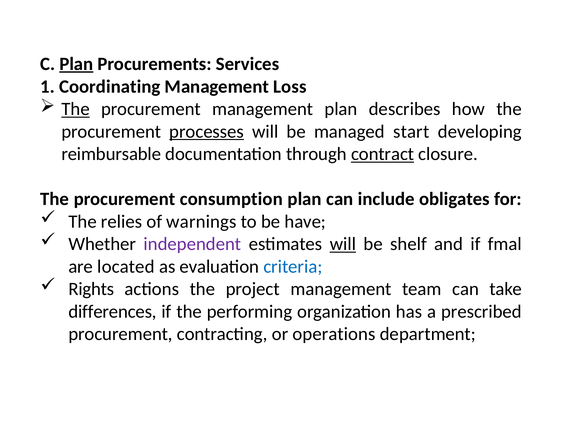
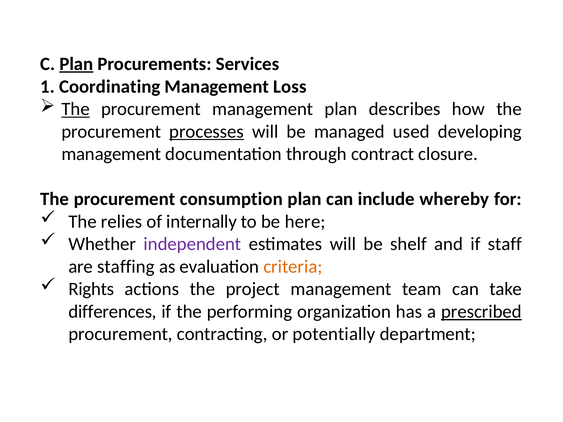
start: start -> used
reimbursable at (111, 154): reimbursable -> management
contract underline: present -> none
obligates: obligates -> whereby
warnings: warnings -> internally
have: have -> here
will at (343, 244) underline: present -> none
fmal: fmal -> staff
located: located -> staffing
criteria colour: blue -> orange
prescribed underline: none -> present
operations: operations -> potentially
